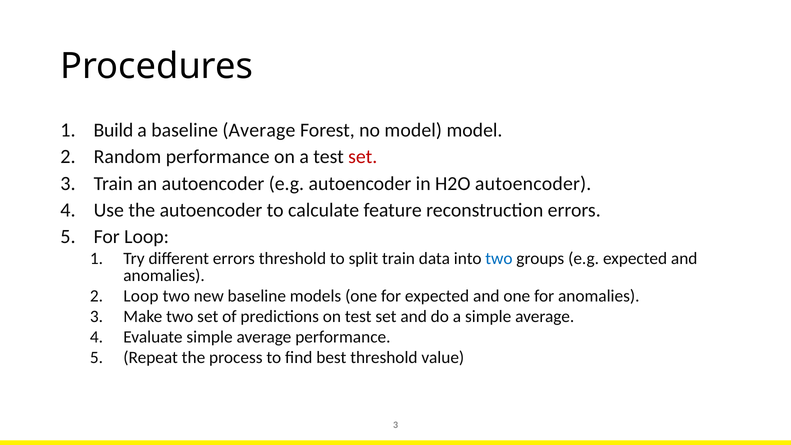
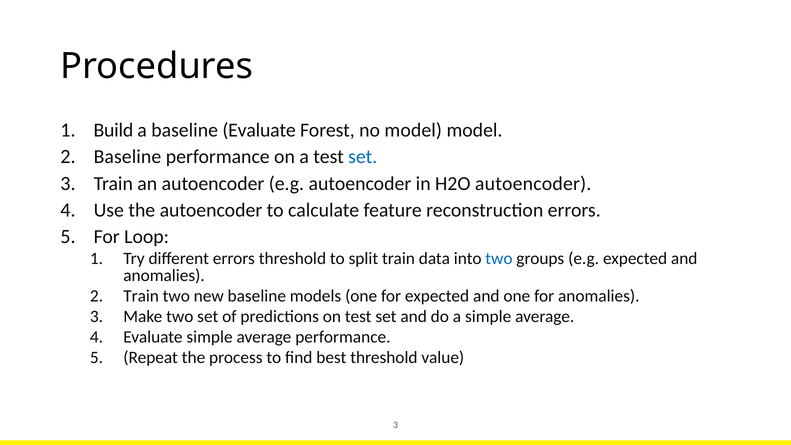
baseline Average: Average -> Evaluate
Random at (127, 157): Random -> Baseline
set at (363, 157) colour: red -> blue
Loop at (141, 296): Loop -> Train
